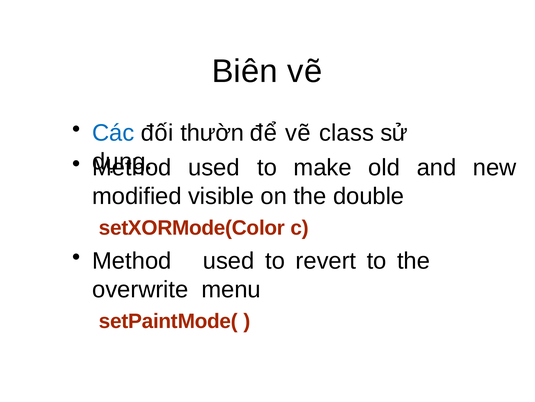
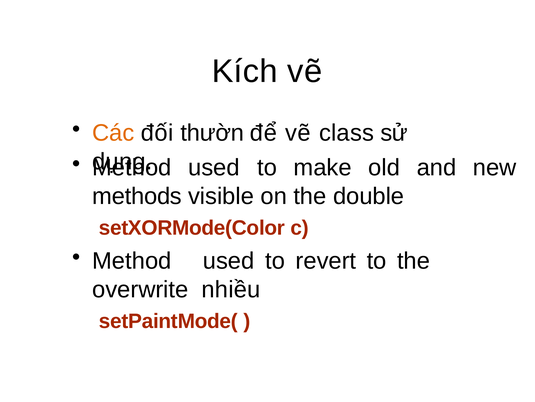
Biên: Biên -> Kích
Các colour: blue -> orange
modified: modified -> methods
menu: menu -> nhiều
